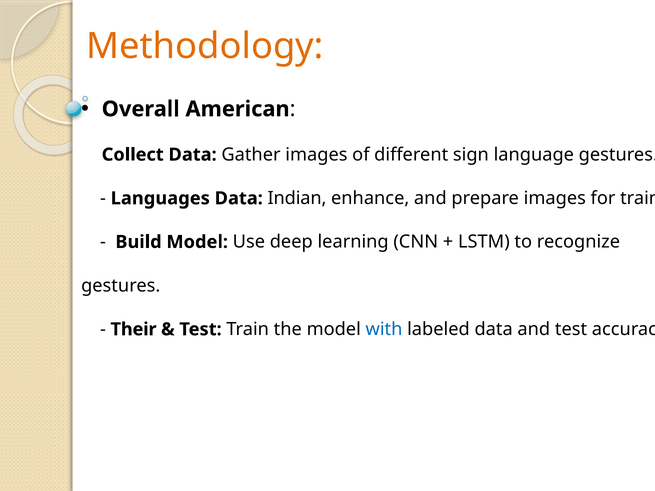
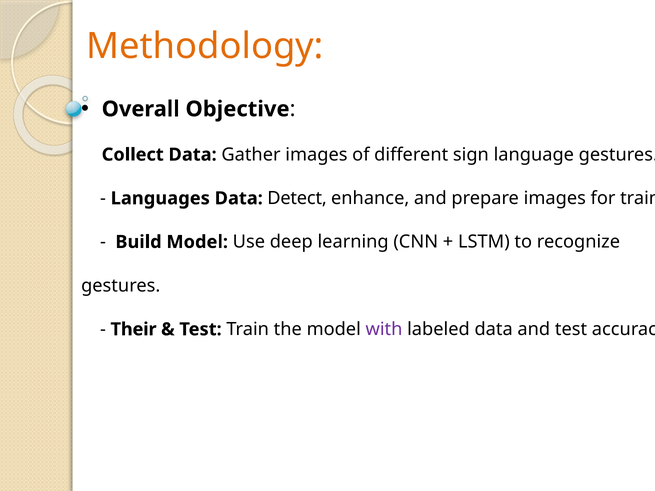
American: American -> Objective
Indian: Indian -> Detect
with colour: blue -> purple
